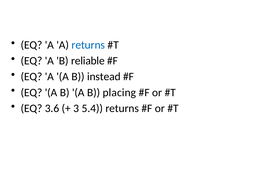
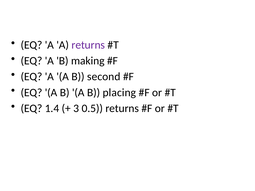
returns at (88, 45) colour: blue -> purple
reliable: reliable -> making
instead: instead -> second
3.6: 3.6 -> 1.4
5.4: 5.4 -> 0.5
